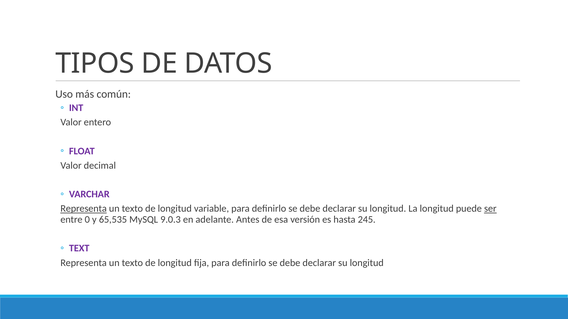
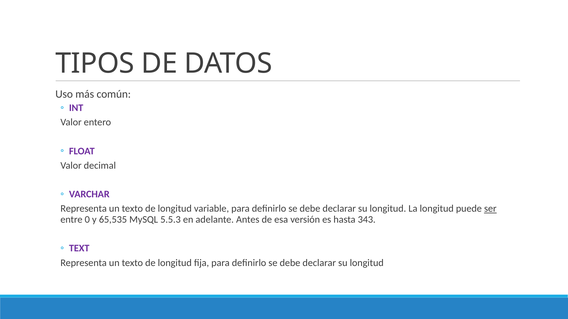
Representa at (84, 209) underline: present -> none
9.0.3: 9.0.3 -> 5.5.3
245: 245 -> 343
